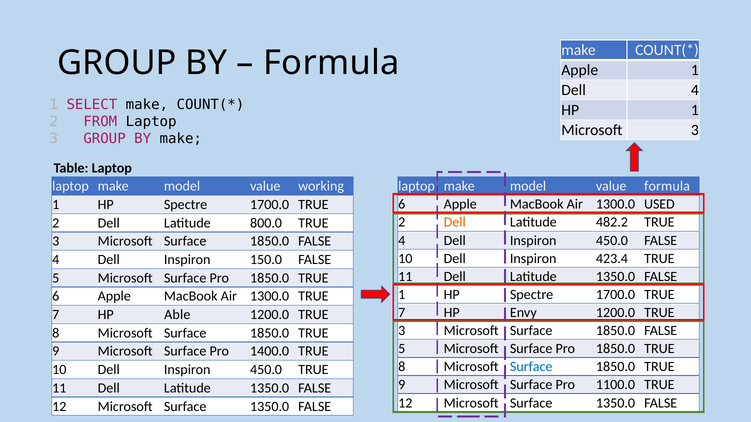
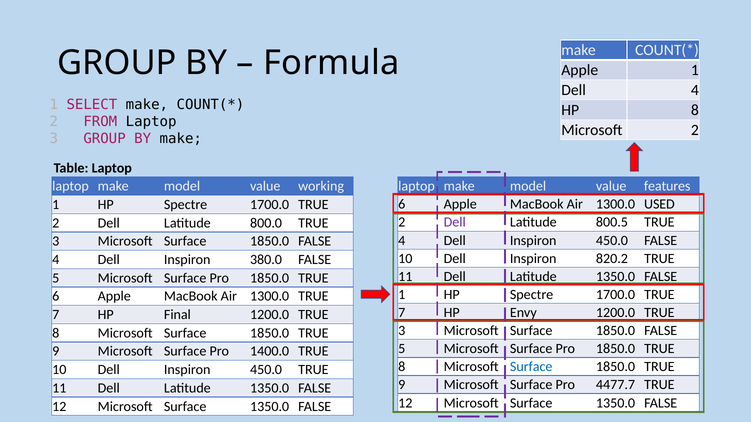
HP 1: 1 -> 8
Microsoft 3: 3 -> 2
value formula: formula -> features
Dell at (455, 223) colour: orange -> purple
482.2: 482.2 -> 800.5
423.4: 423.4 -> 820.2
150.0: 150.0 -> 380.0
Able: Able -> Final
1100.0: 1100.0 -> 4477.7
